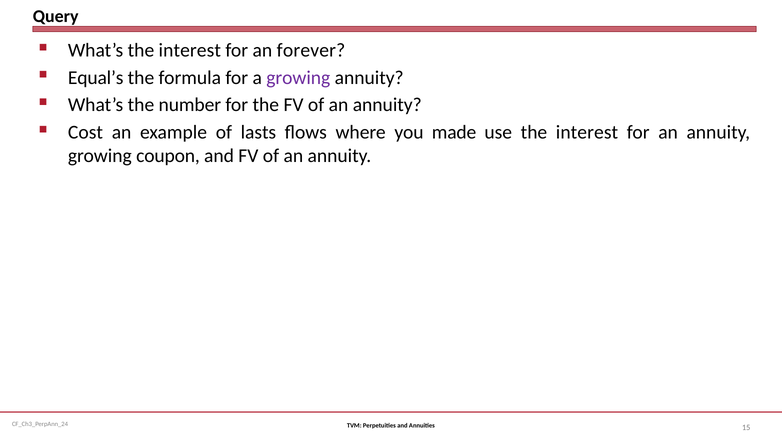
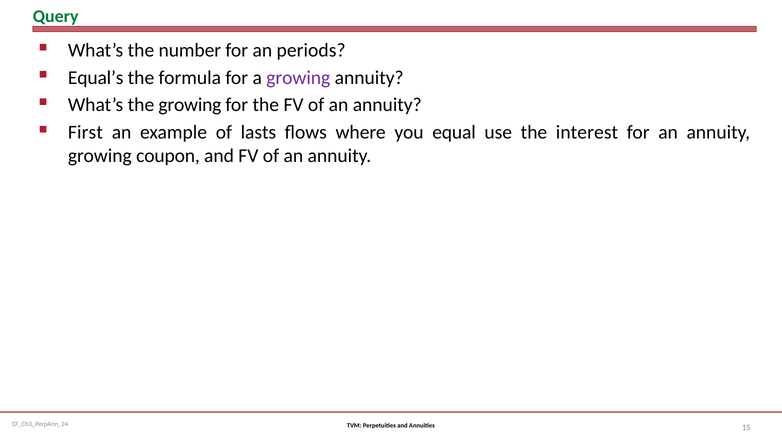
Query colour: black -> green
What’s the interest: interest -> number
forever: forever -> periods
the number: number -> growing
Cost: Cost -> First
made: made -> equal
